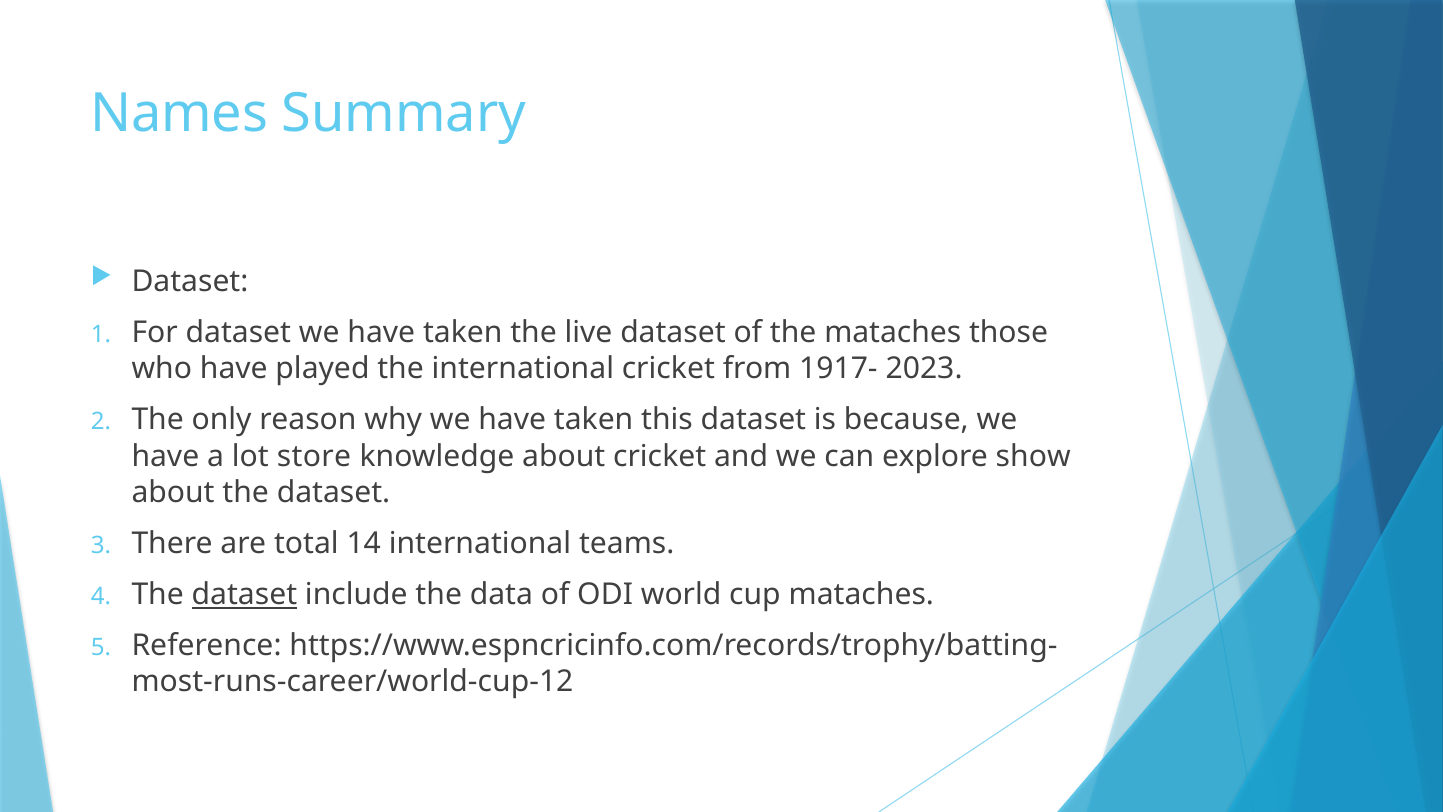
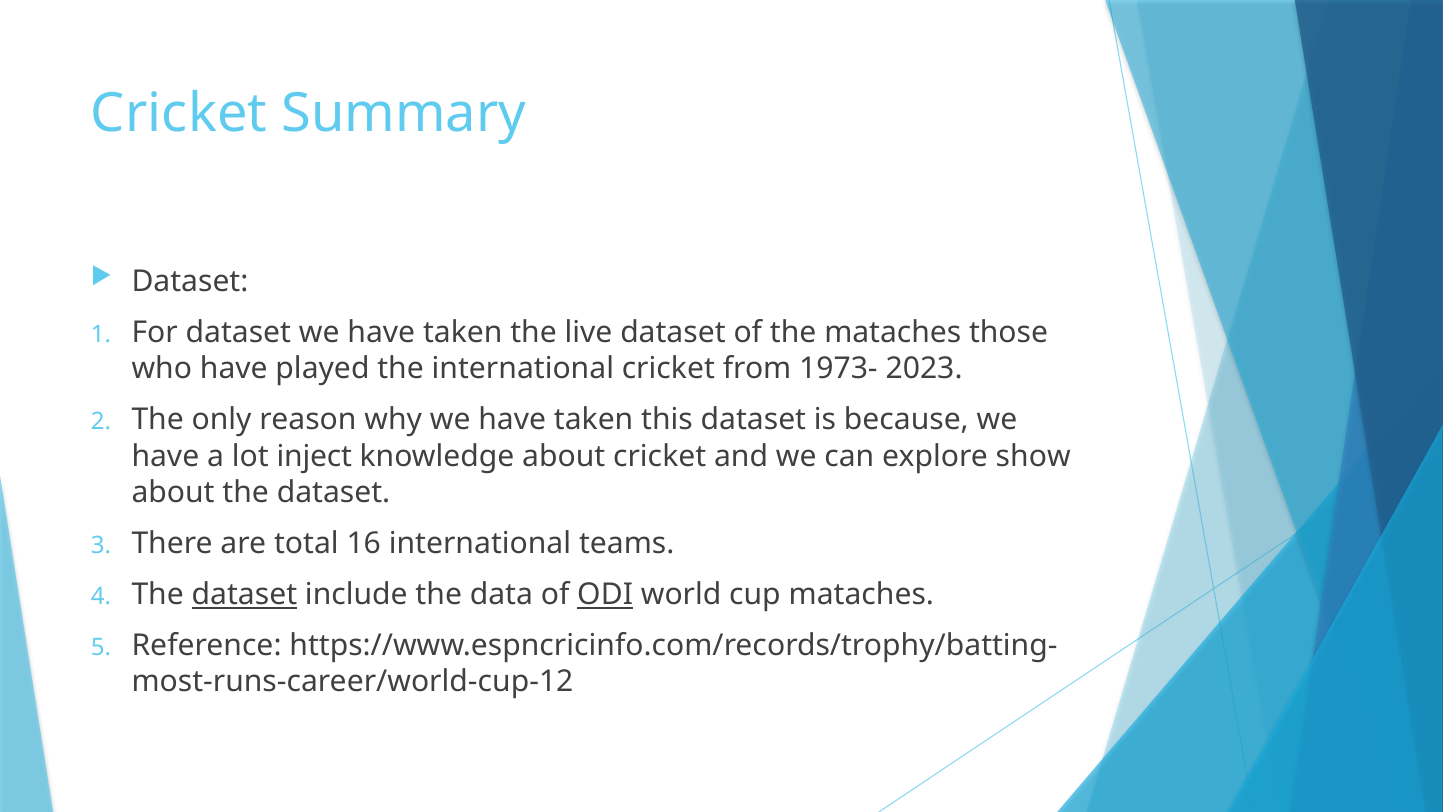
Names at (179, 114): Names -> Cricket
1917-: 1917- -> 1973-
store: store -> inject
14: 14 -> 16
ODI underline: none -> present
